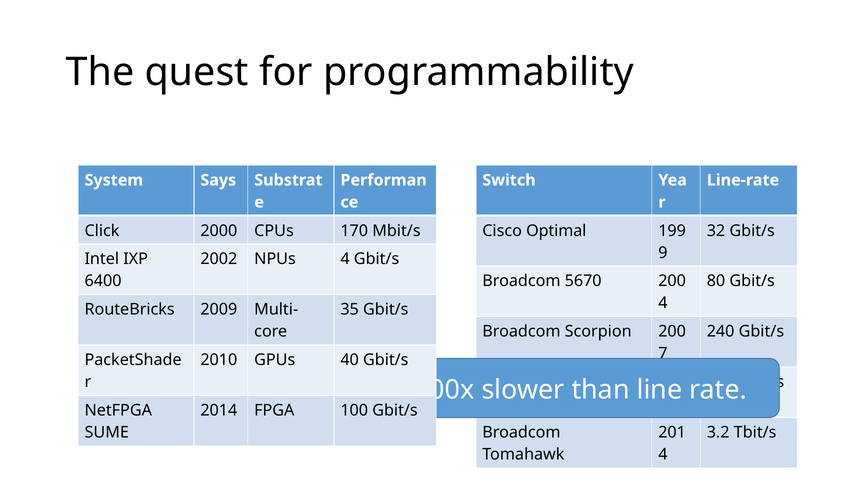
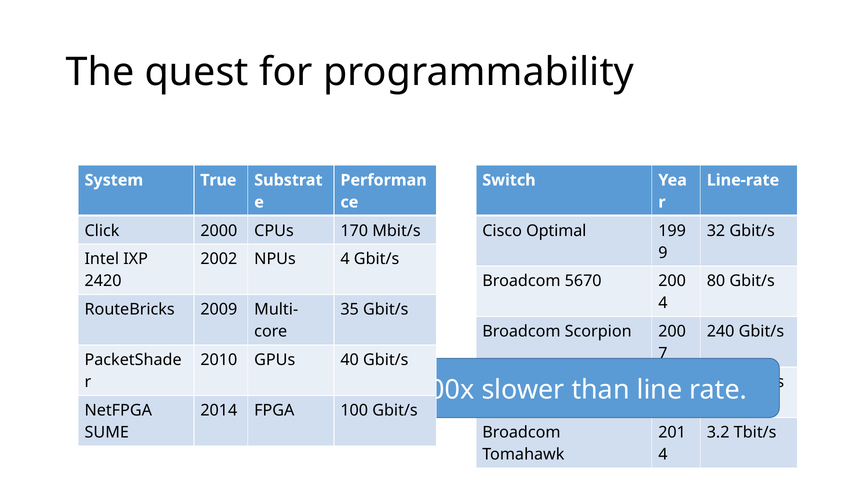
Says: Says -> True
6400: 6400 -> 2420
